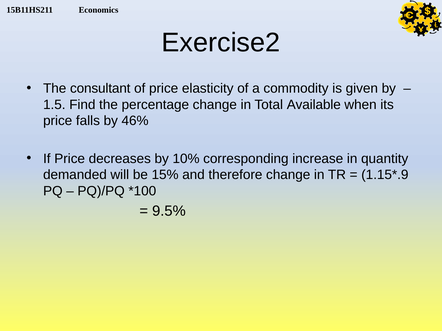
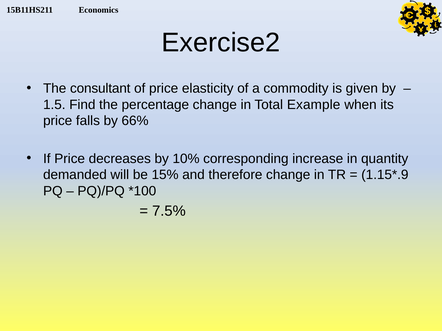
Available: Available -> Example
46%: 46% -> 66%
9.5%: 9.5% -> 7.5%
